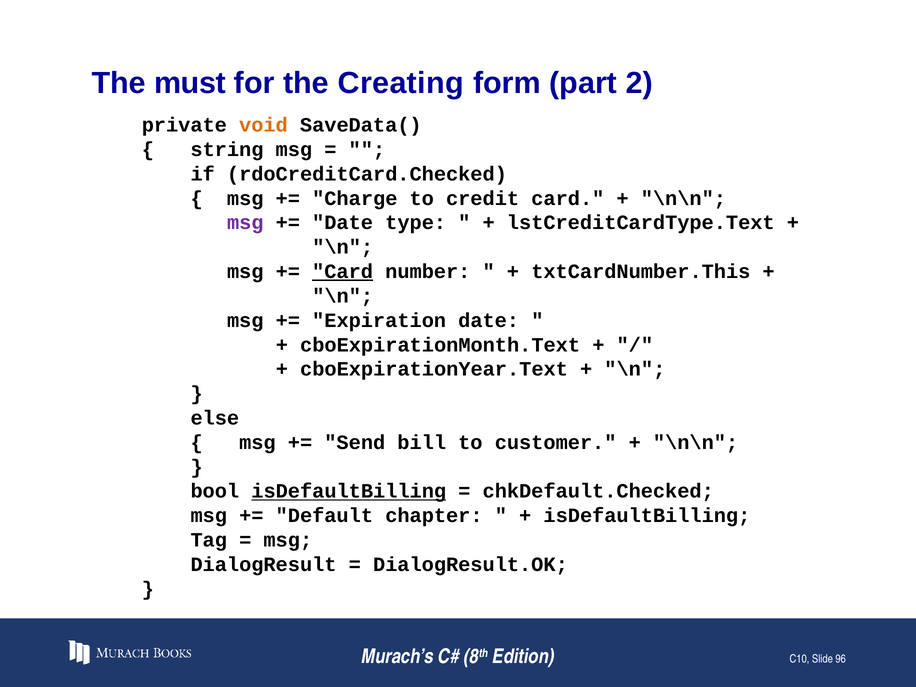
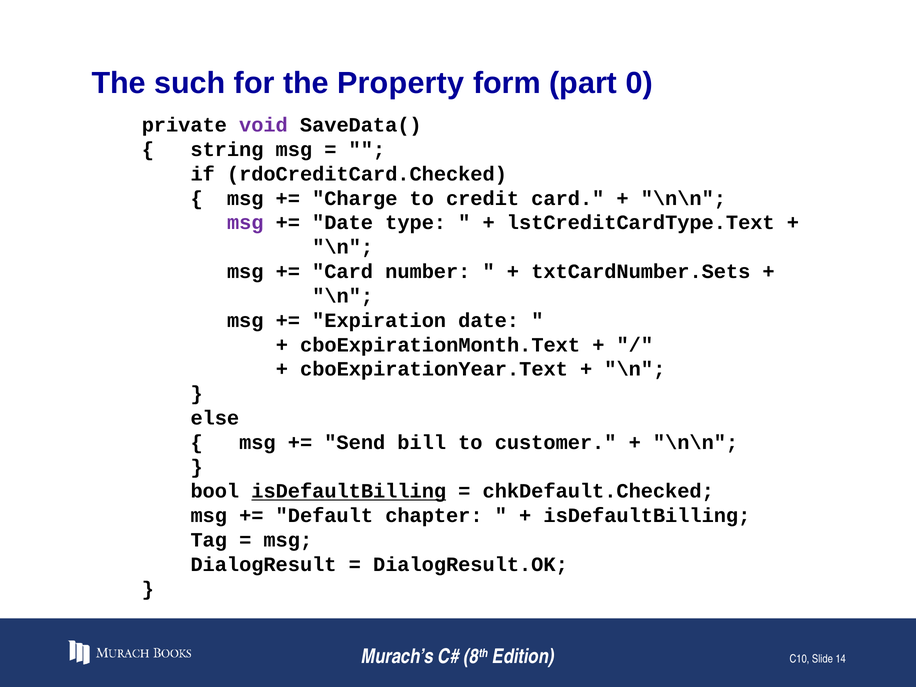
must: must -> such
Creating: Creating -> Property
2: 2 -> 0
void colour: orange -> purple
Card at (343, 272) underline: present -> none
txtCardNumber.This: txtCardNumber.This -> txtCardNumber.Sets
96: 96 -> 14
